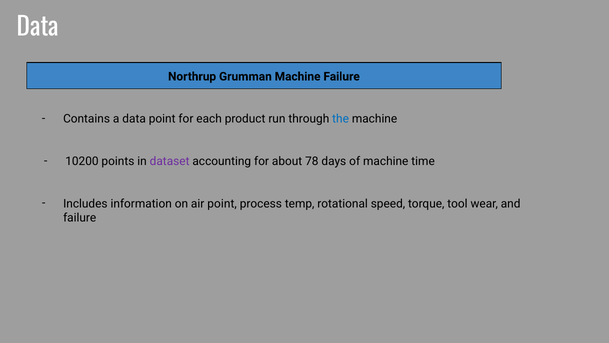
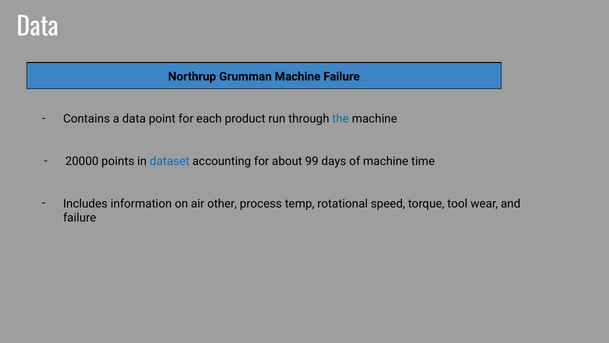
10200: 10200 -> 20000
dataset colour: purple -> blue
78: 78 -> 99
air point: point -> other
